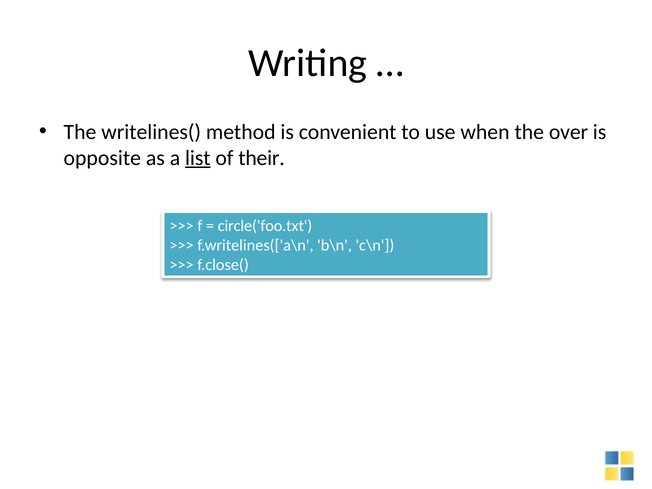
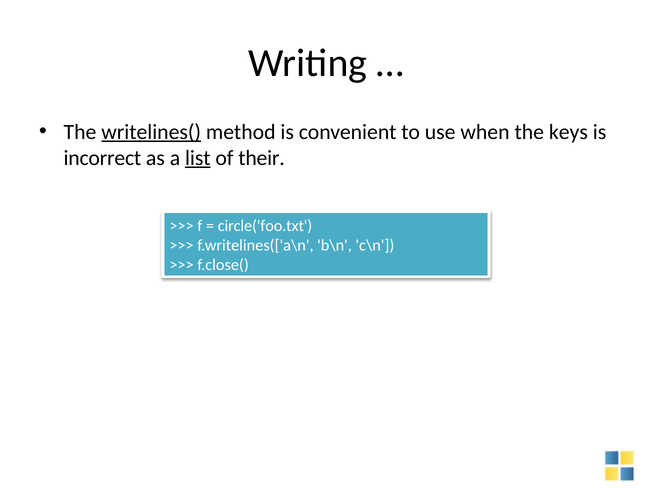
writelines( underline: none -> present
over: over -> keys
opposite: opposite -> incorrect
